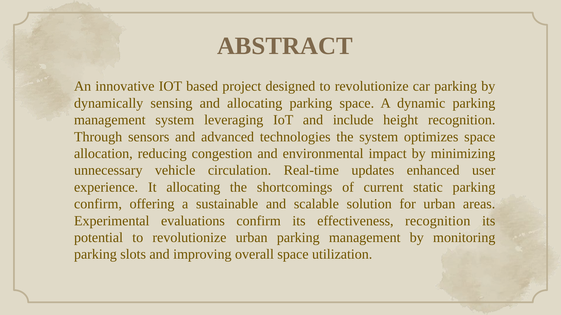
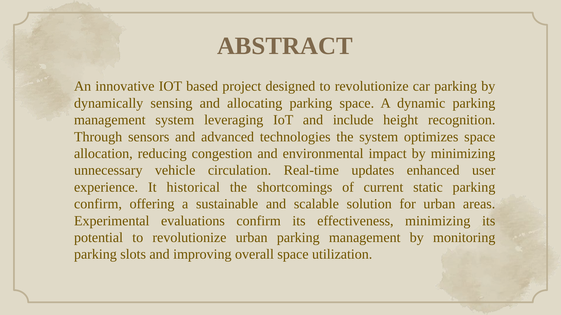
It allocating: allocating -> historical
effectiveness recognition: recognition -> minimizing
